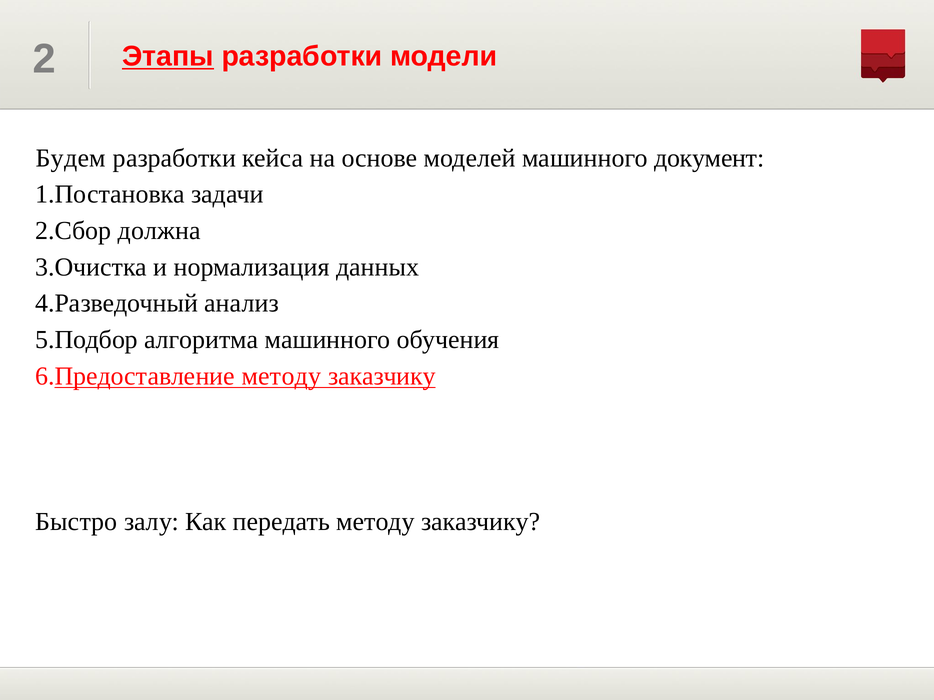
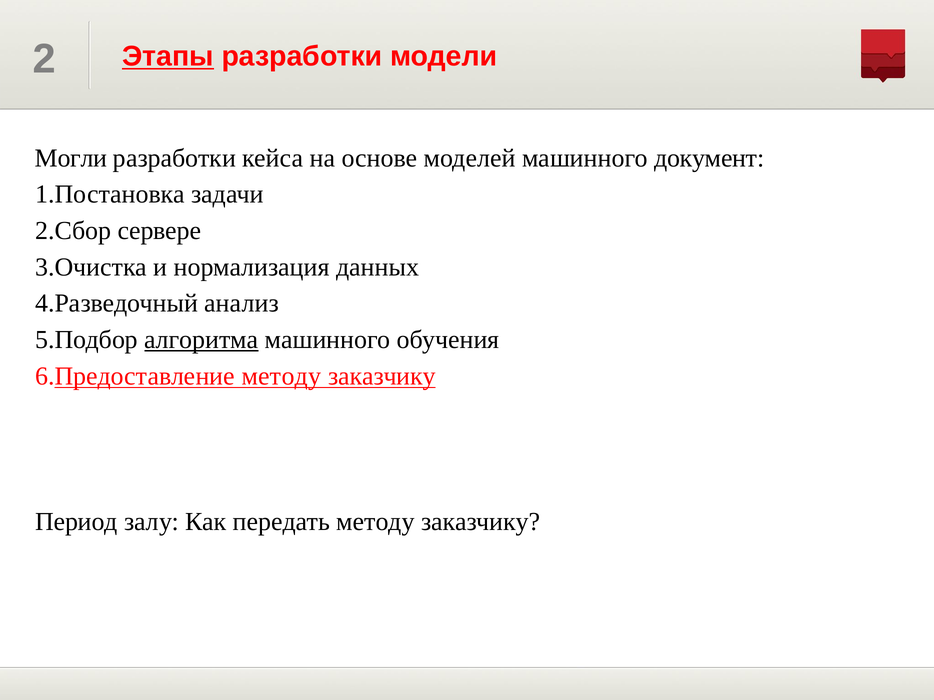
Будем: Будем -> Могли
должна: должна -> сервере
алгоритма underline: none -> present
Быстро: Быстро -> Период
